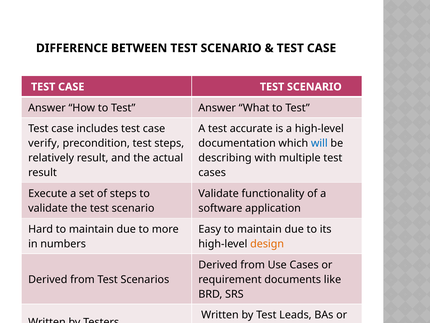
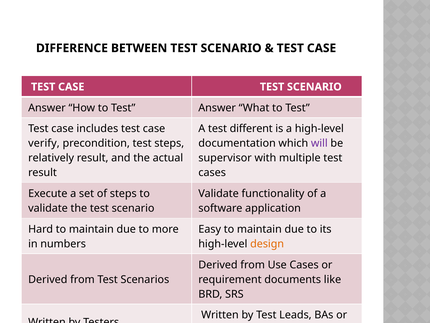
accurate: accurate -> different
will colour: blue -> purple
describing: describing -> supervisor
